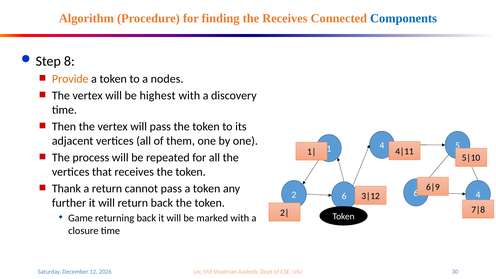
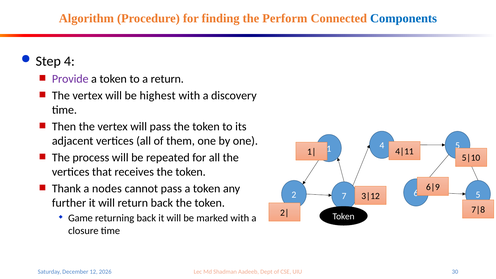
the Receives: Receives -> Perform
Step 8: 8 -> 4
Provide colour: orange -> purple
a nodes: nodes -> return
a return: return -> nodes
4 at (478, 195): 4 -> 5
2 6: 6 -> 7
